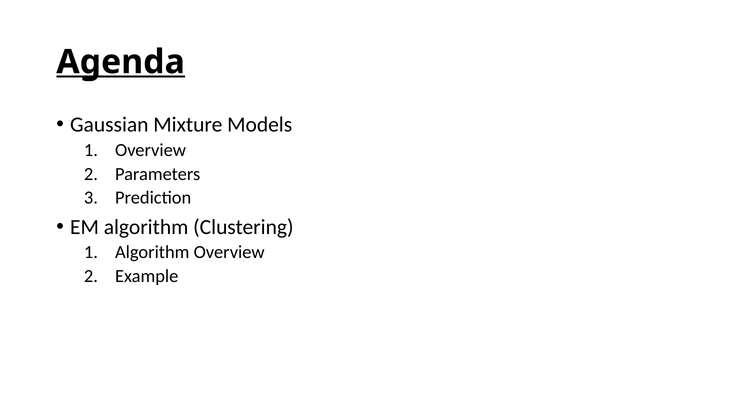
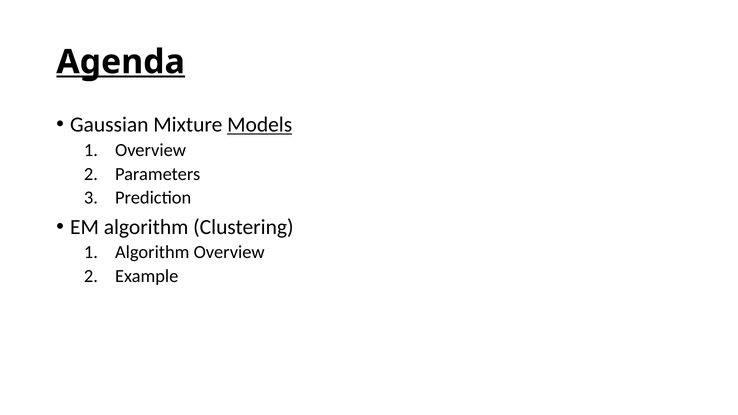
Models underline: none -> present
